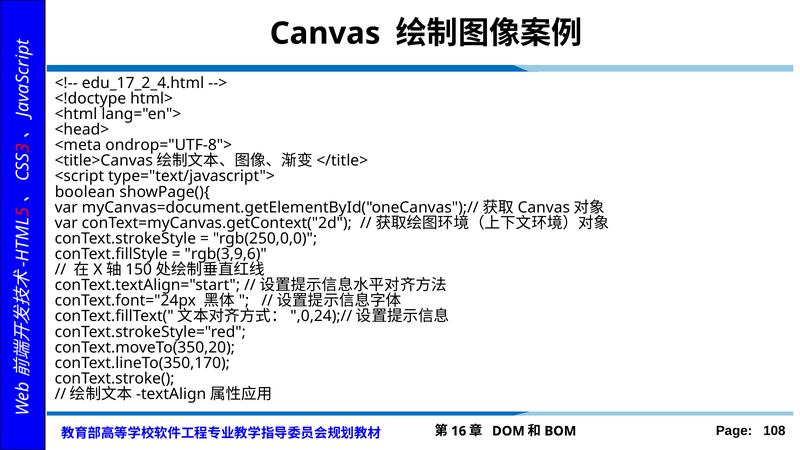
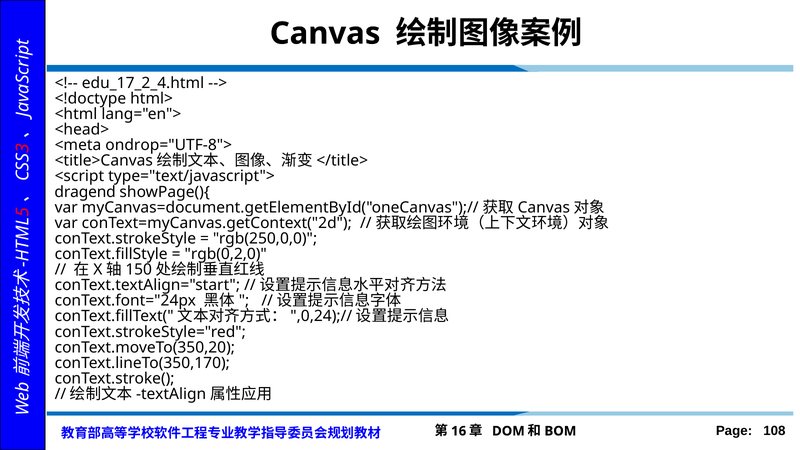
boolean: boolean -> dragend
rgb(3,9,6: rgb(3,9,6 -> rgb(0,2,0
